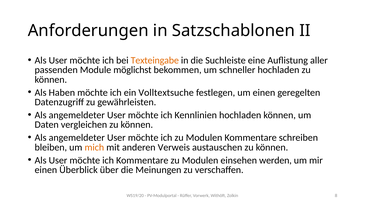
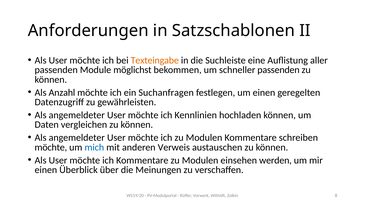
schneller hochladen: hochladen -> passenden
Haben: Haben -> Anzahl
Volltextsuche: Volltextsuche -> Suchanfragen
bleiben at (51, 148): bleiben -> möchte
mich colour: orange -> blue
